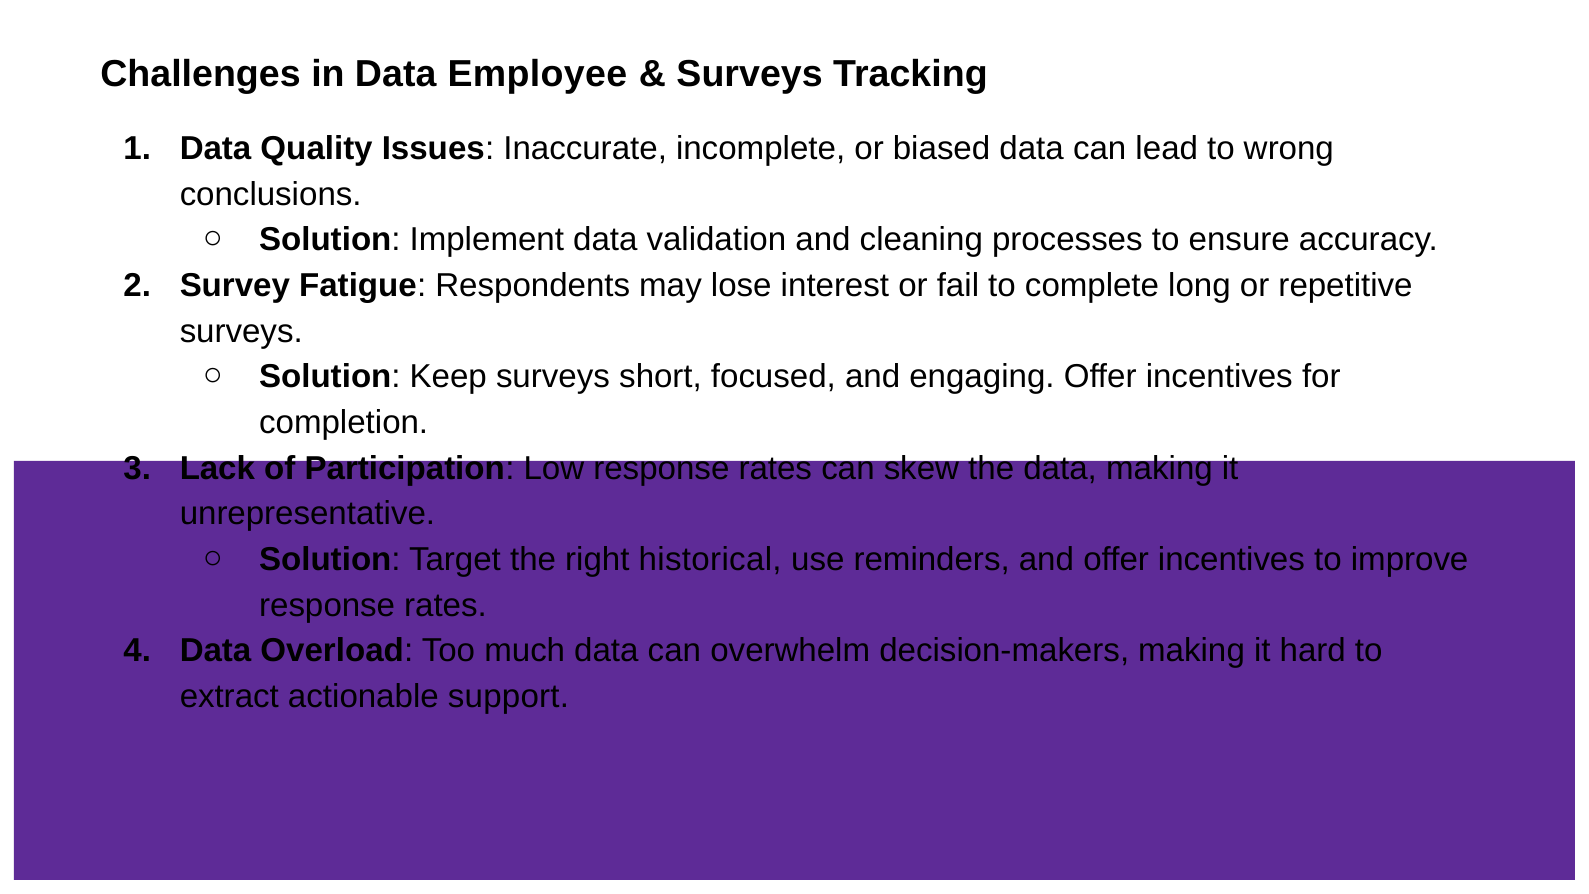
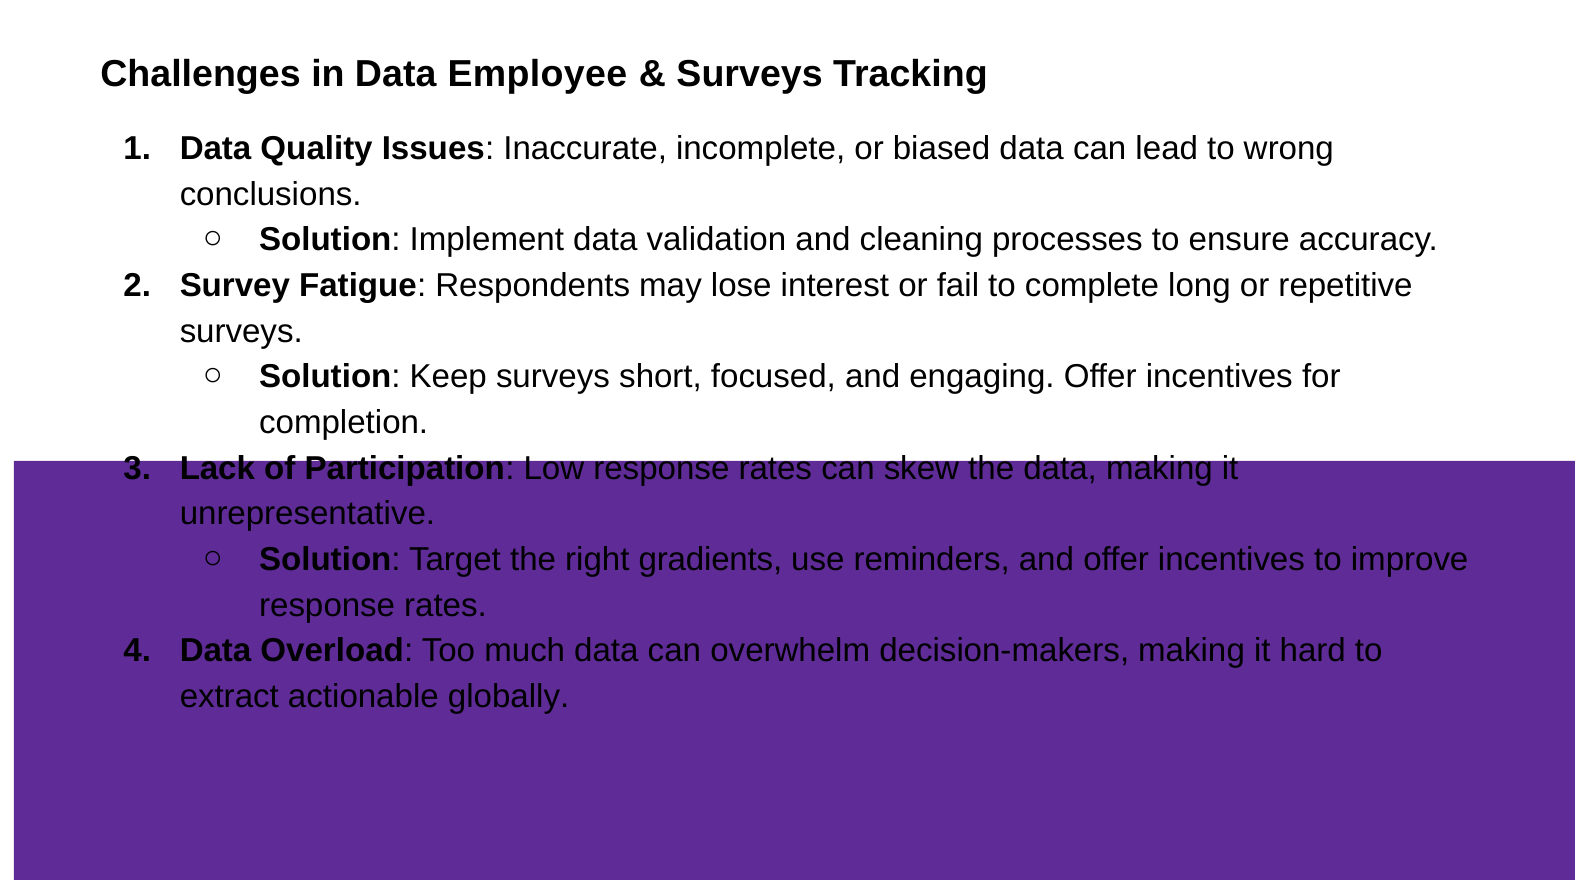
historical: historical -> gradients
support: support -> globally
